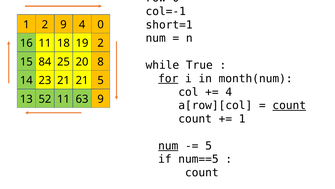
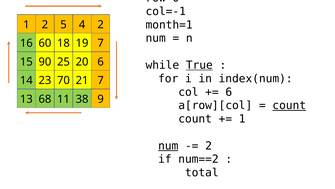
short=1: short=1 -> month=1
2 9: 9 -> 5
4 0: 0 -> 2
16 11: 11 -> 60
19 2: 2 -> 7
84: 84 -> 90
20 8: 8 -> 6
True underline: none -> present
for at (168, 78) underline: present -> none
month(num: month(num -> index(num
23 21: 21 -> 70
21 5: 5 -> 7
4 at (229, 92): 4 -> 6
52: 52 -> 68
63: 63 -> 38
5 at (209, 145): 5 -> 2
num==5: num==5 -> num==2
count at (202, 172): count -> total
